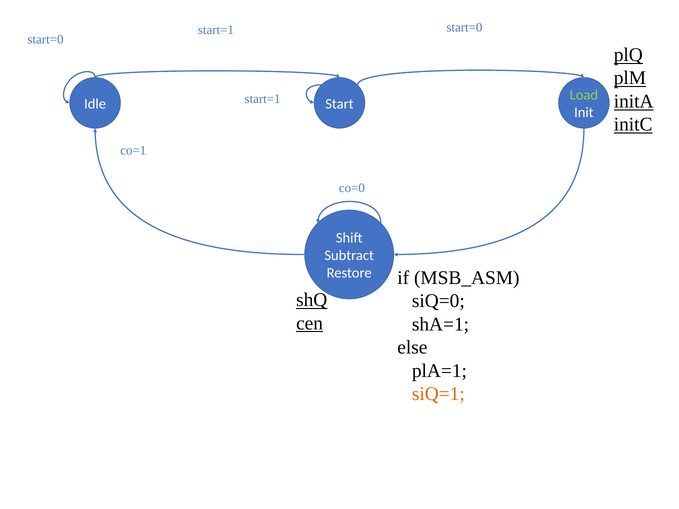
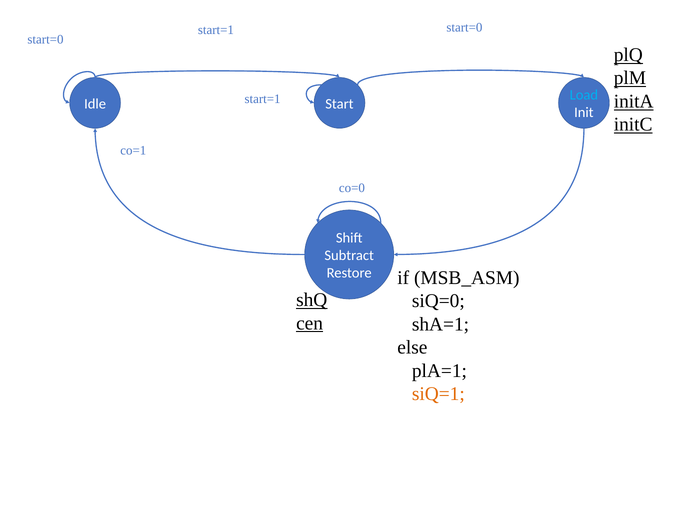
Load colour: light green -> light blue
